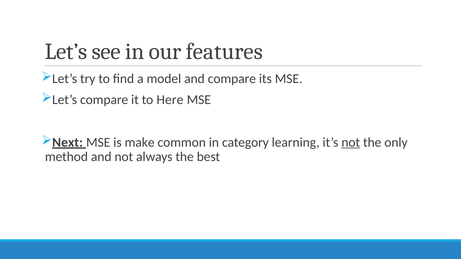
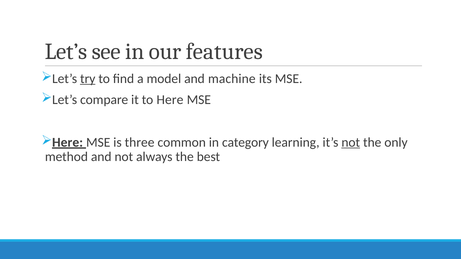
try underline: none -> present
and compare: compare -> machine
Next at (68, 142): Next -> Here
make: make -> three
